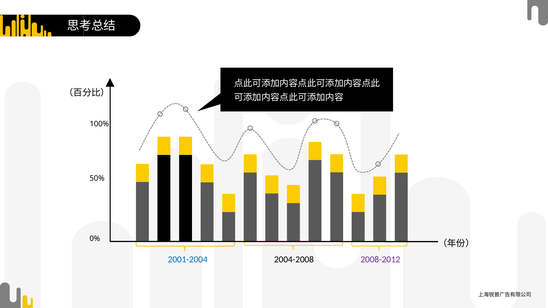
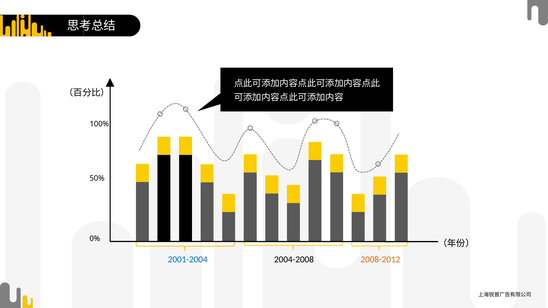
2008-2012 colour: purple -> orange
